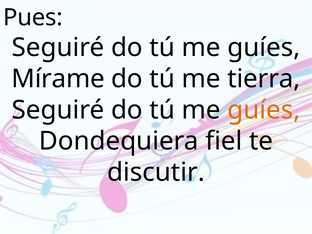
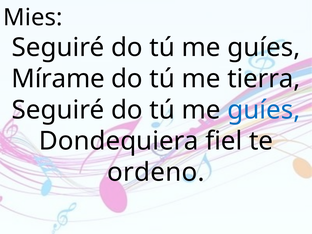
Pues: Pues -> Mies
guíes at (264, 110) colour: orange -> blue
discutir: discutir -> ordeno
